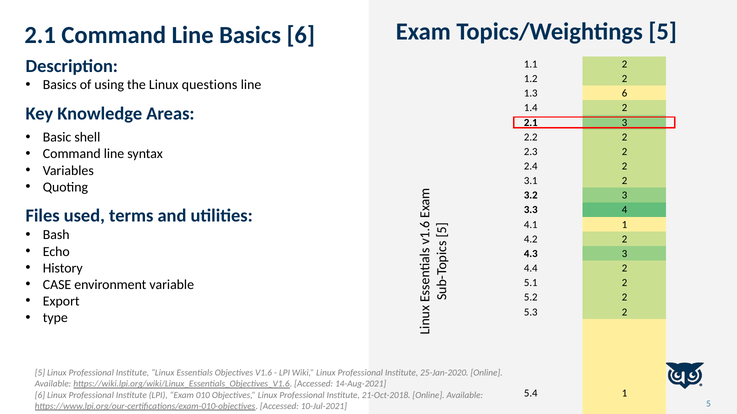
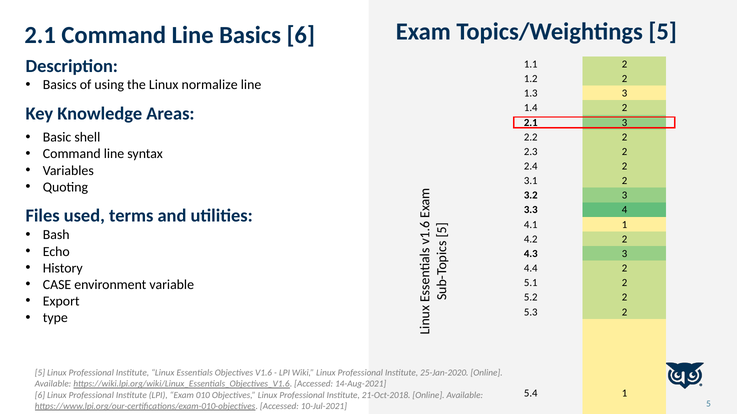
questions: questions -> normalize
1.3 6: 6 -> 3
